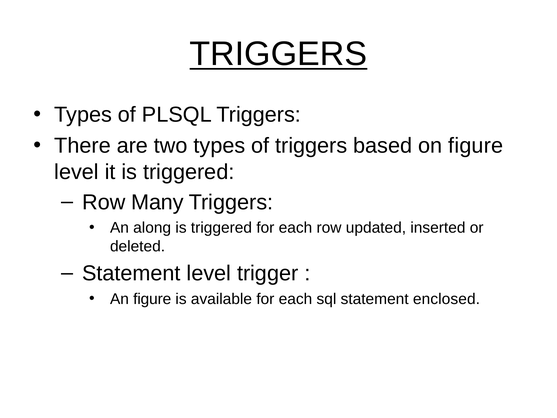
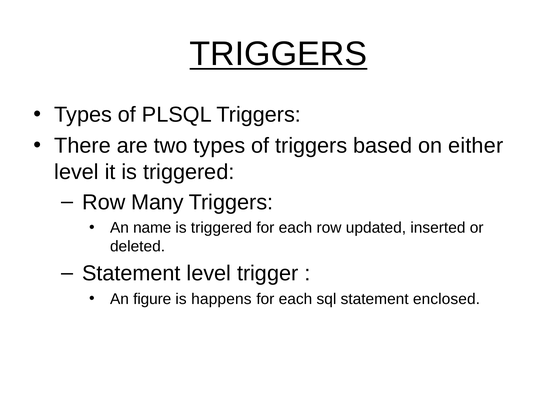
on figure: figure -> either
along: along -> name
available: available -> happens
